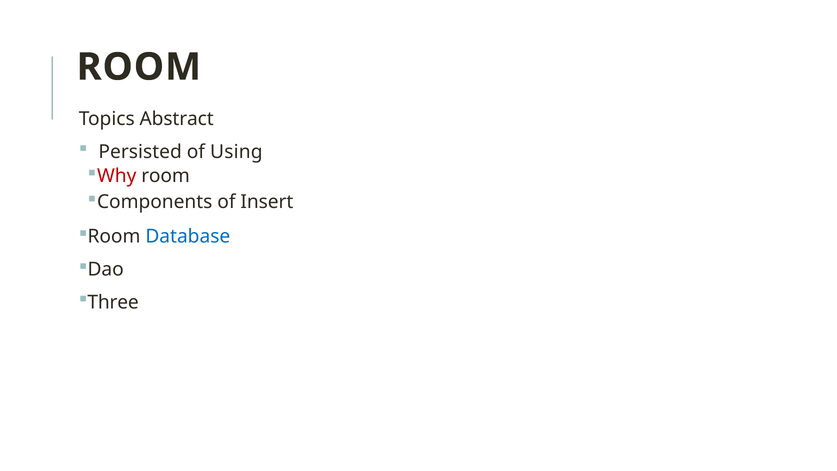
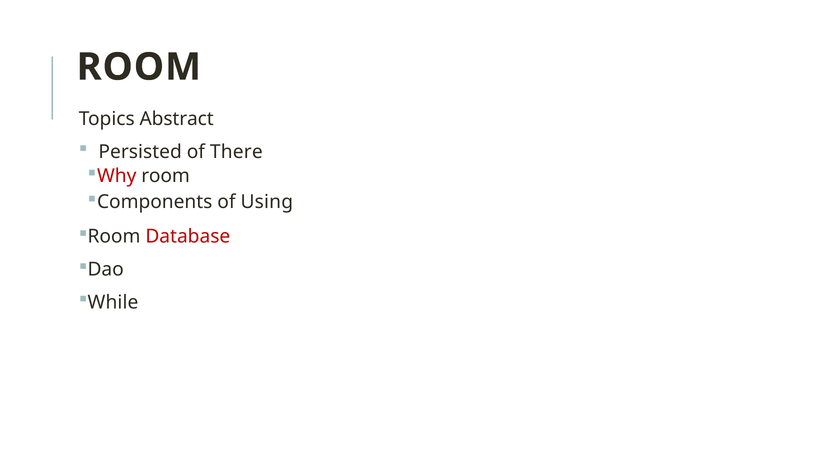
Using: Using -> There
Insert: Insert -> Using
Database colour: blue -> red
Three: Three -> While
